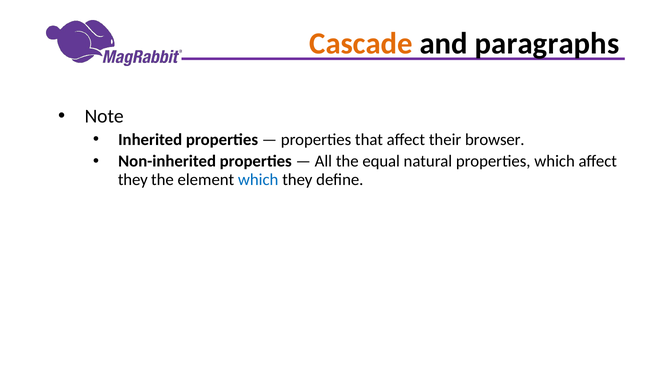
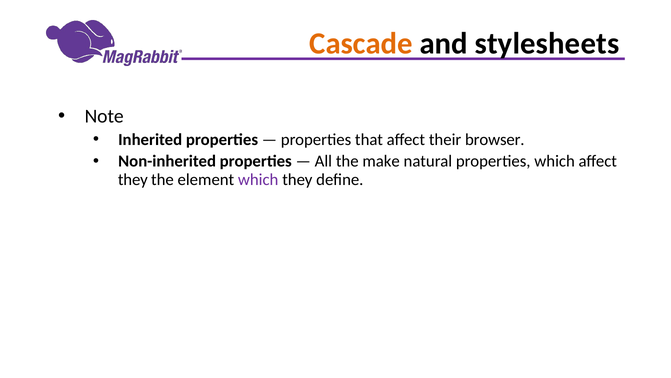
paragraphs: paragraphs -> stylesheets
equal: equal -> make
which at (258, 179) colour: blue -> purple
